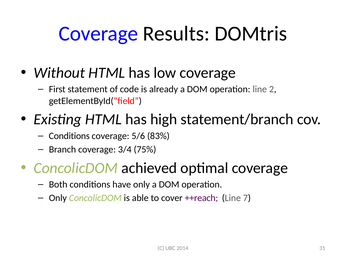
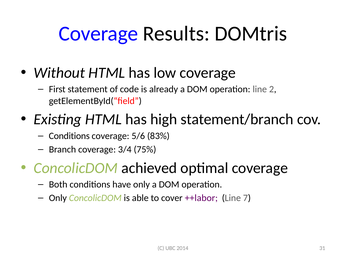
++reach: ++reach -> ++labor
